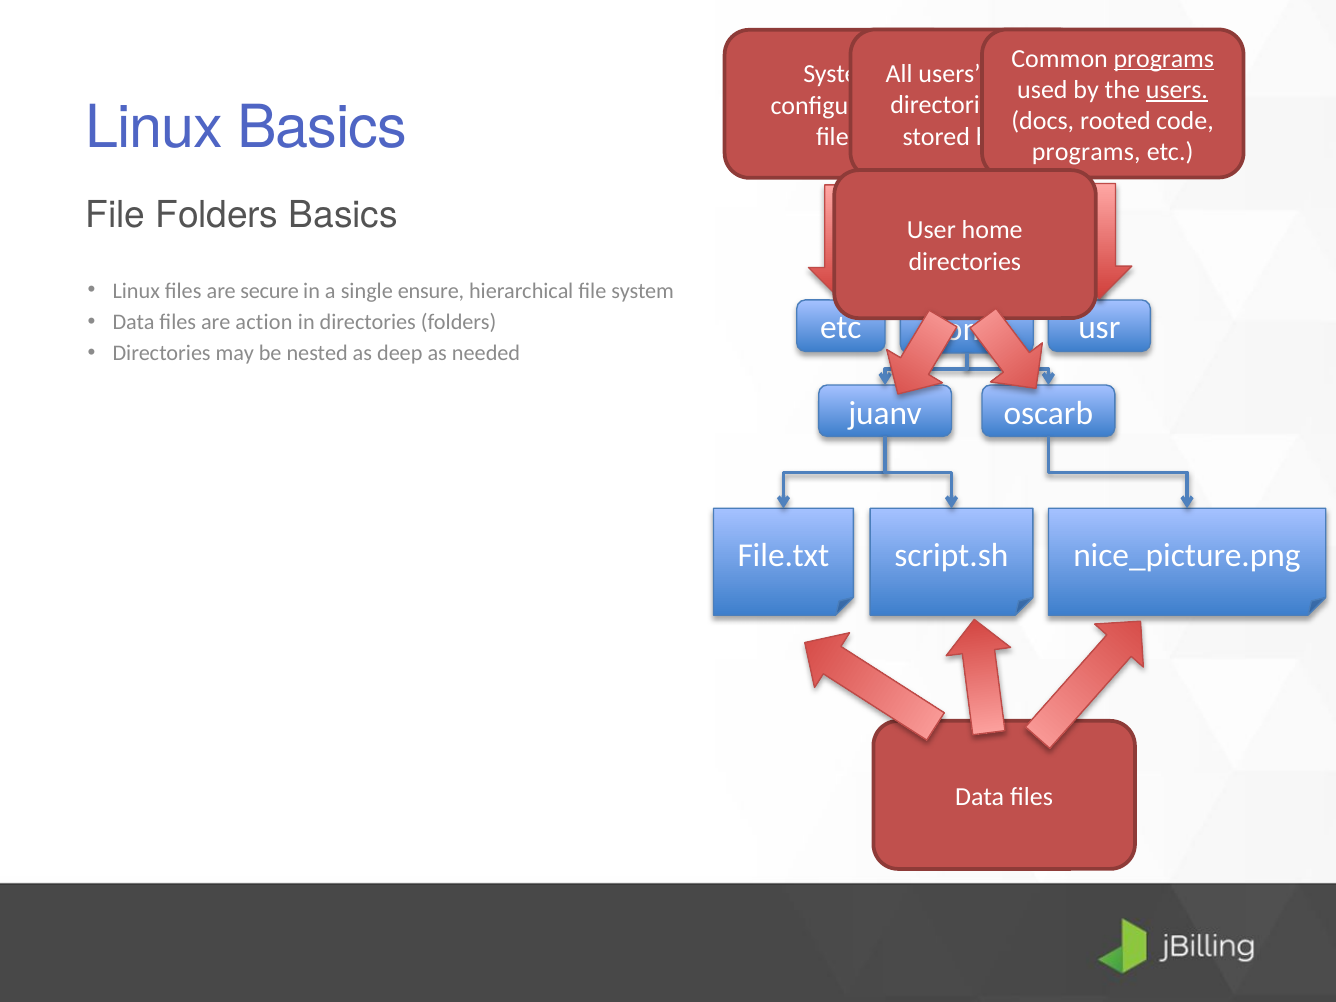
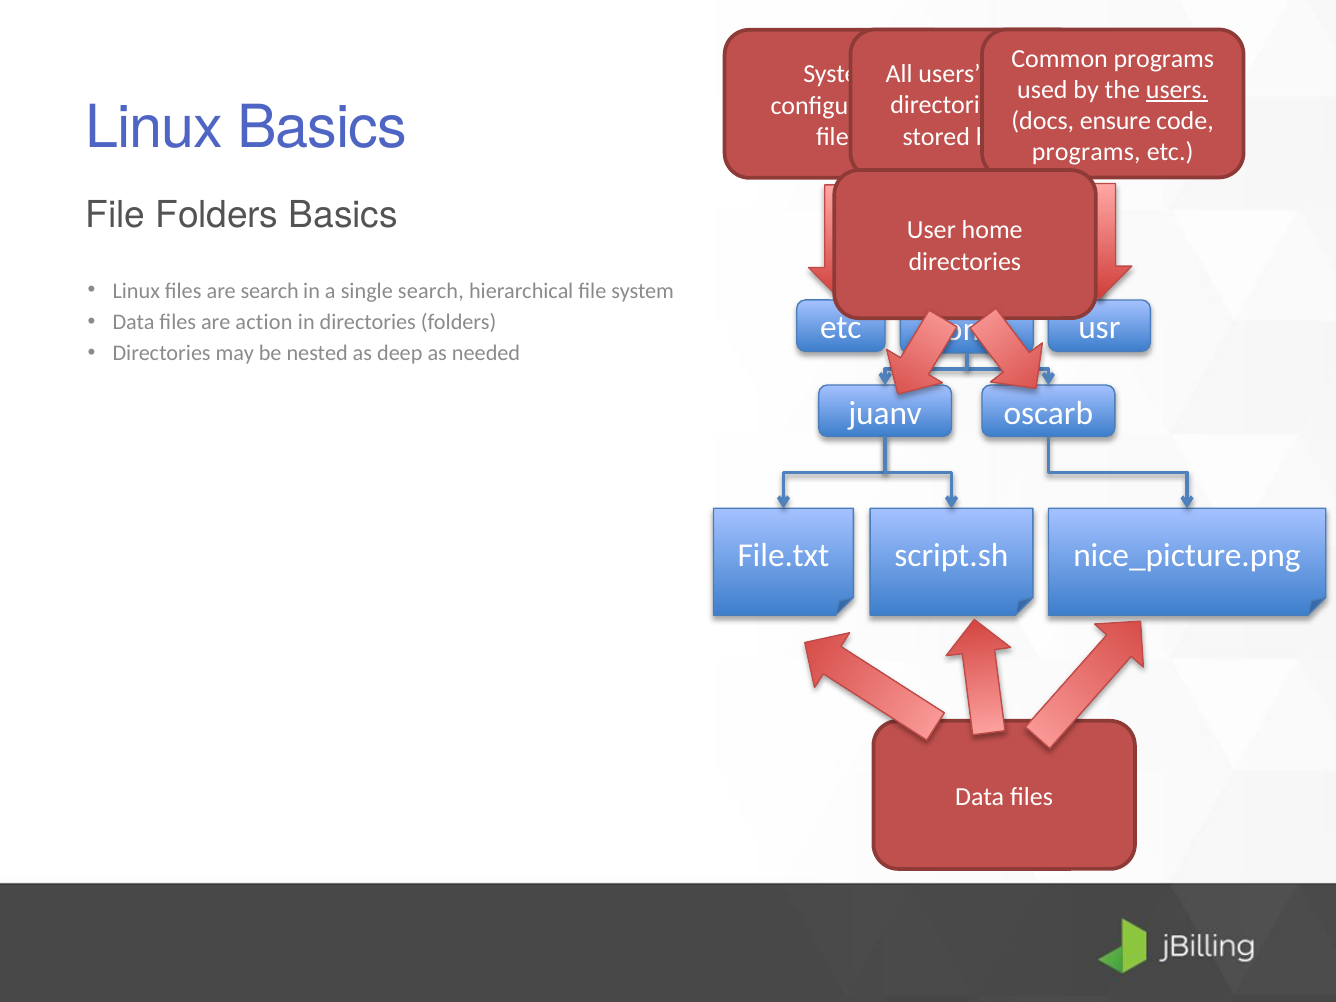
programs at (1164, 58) underline: present -> none
rooted: rooted -> ensure
are secure: secure -> search
single ensure: ensure -> search
